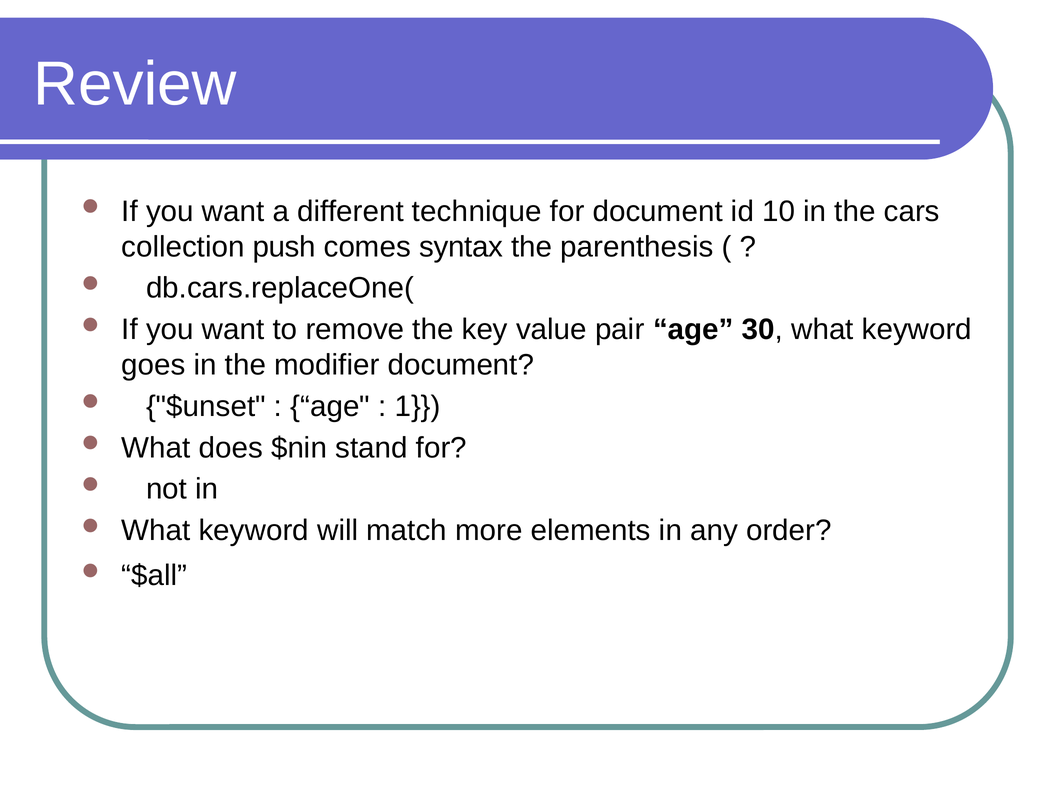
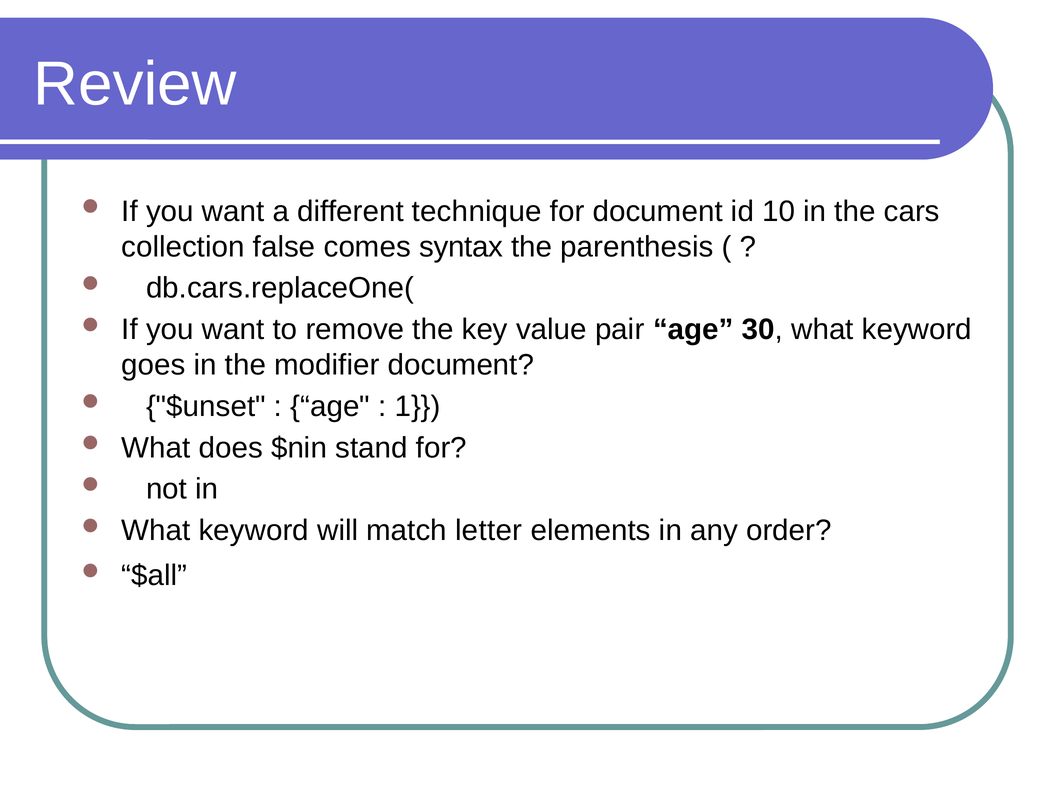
push: push -> false
more: more -> letter
